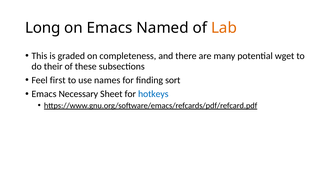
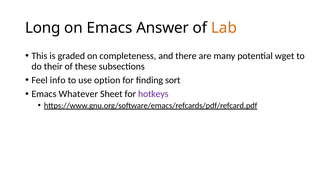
Named: Named -> Answer
first: first -> info
names: names -> option
Necessary: Necessary -> Whatever
hotkeys colour: blue -> purple
